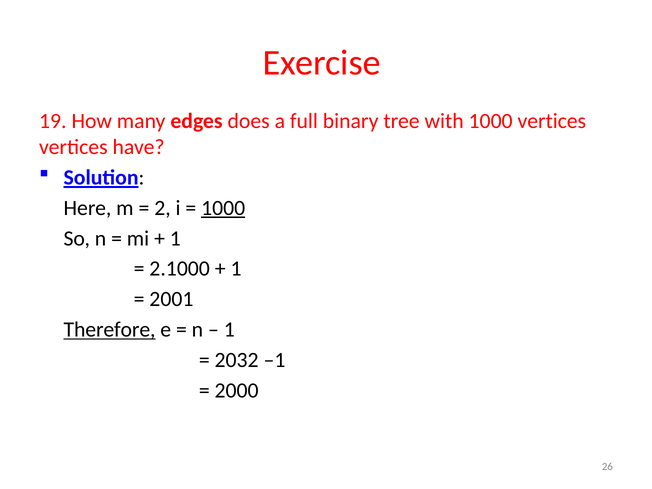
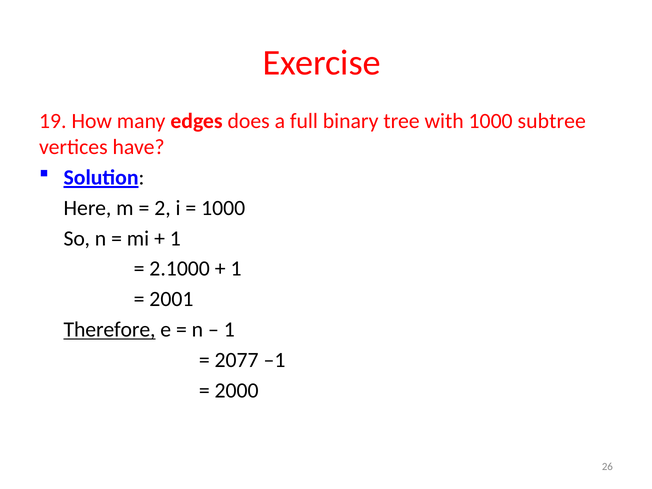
1000 vertices: vertices -> subtree
1000 at (223, 208) underline: present -> none
2032: 2032 -> 2077
